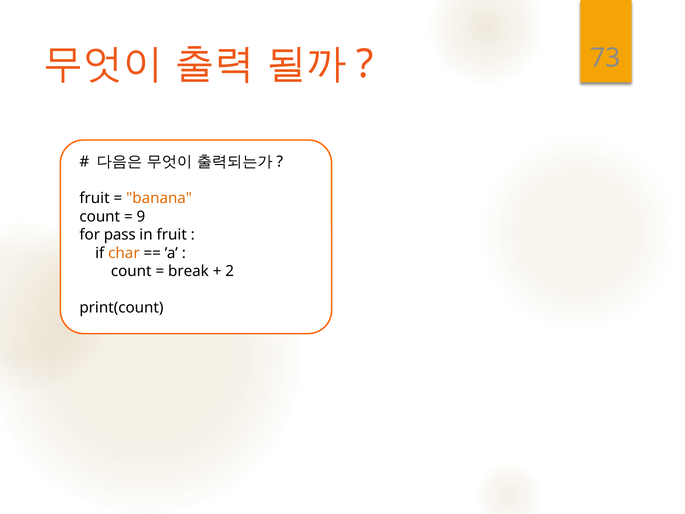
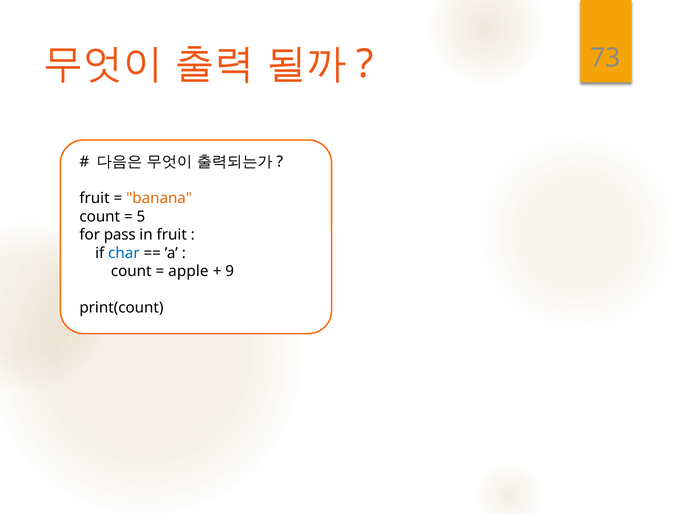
9: 9 -> 5
char colour: orange -> blue
break: break -> apple
2: 2 -> 9
